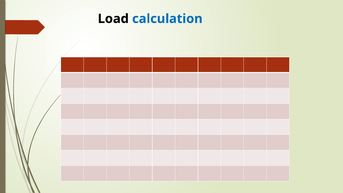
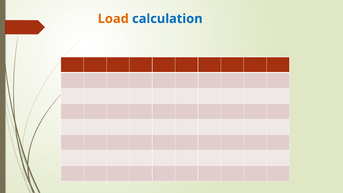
Load colour: black -> orange
